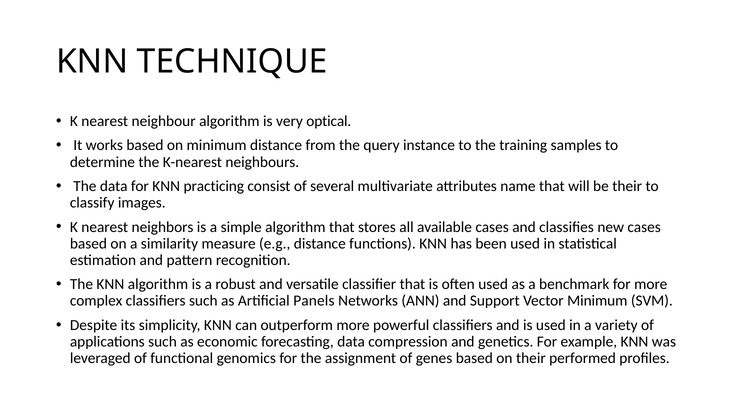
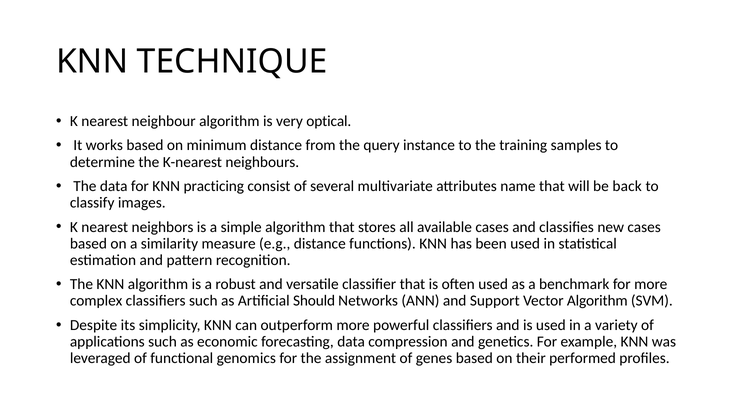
be their: their -> back
Panels: Panels -> Should
Vector Minimum: Minimum -> Algorithm
